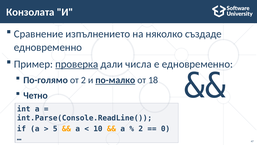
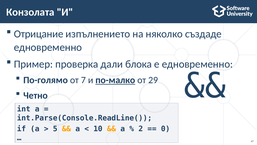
Сравнение: Сравнение -> Отрицание
проверка underline: present -> none
числа: числа -> блока
от 2: 2 -> 7
18: 18 -> 29
